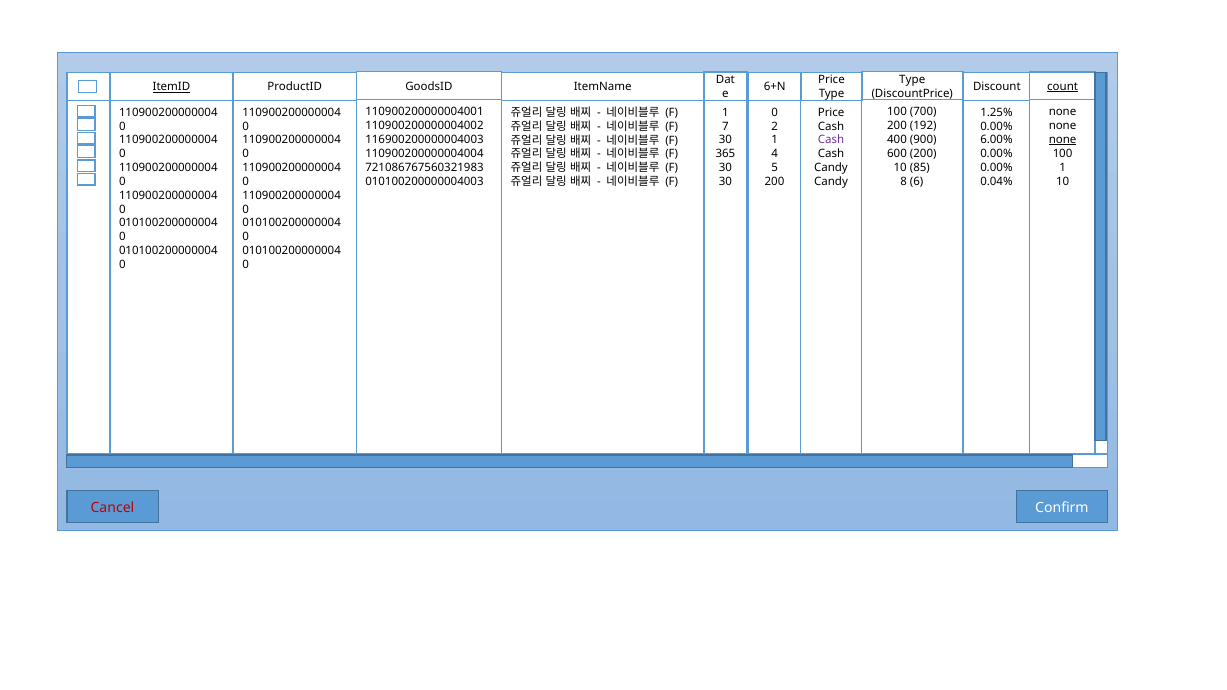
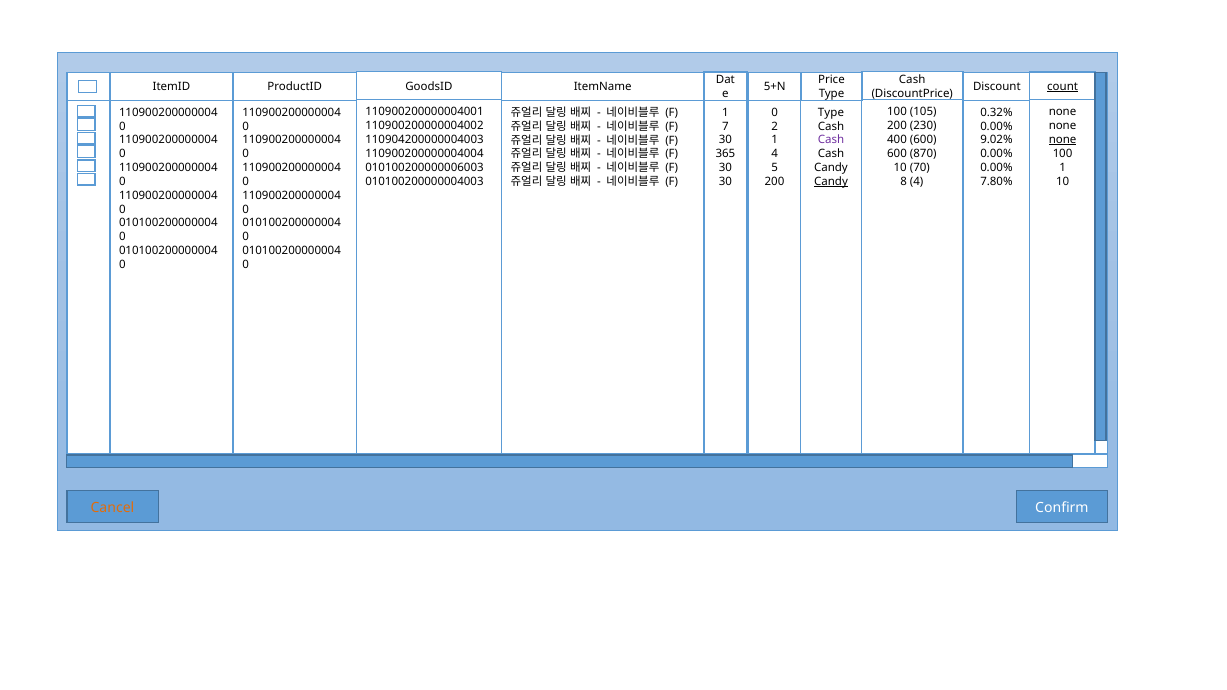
Type at (912, 80): Type -> Cash
6+N: 6+N -> 5+N
ItemID underline: present -> none
700: 700 -> 105
Price at (831, 112): Price -> Type
1.25%: 1.25% -> 0.32%
192: 192 -> 230
116900200000004003: 116900200000004003 -> 110904200000004003
400 900: 900 -> 600
6.00%: 6.00% -> 9.02%
600 200: 200 -> 870
721086767560321983: 721086767560321983 -> 010100200000006003
85: 85 -> 70
8 6: 6 -> 4
Candy at (831, 182) underline: none -> present
0.04%: 0.04% -> 7.80%
Cancel colour: red -> orange
